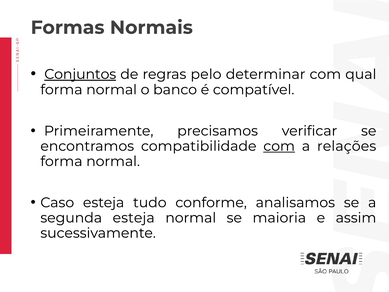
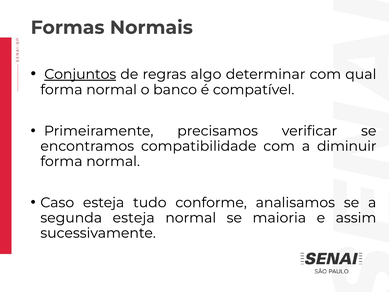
pelo: pelo -> algo
com at (279, 146) underline: present -> none
relações: relações -> diminuir
